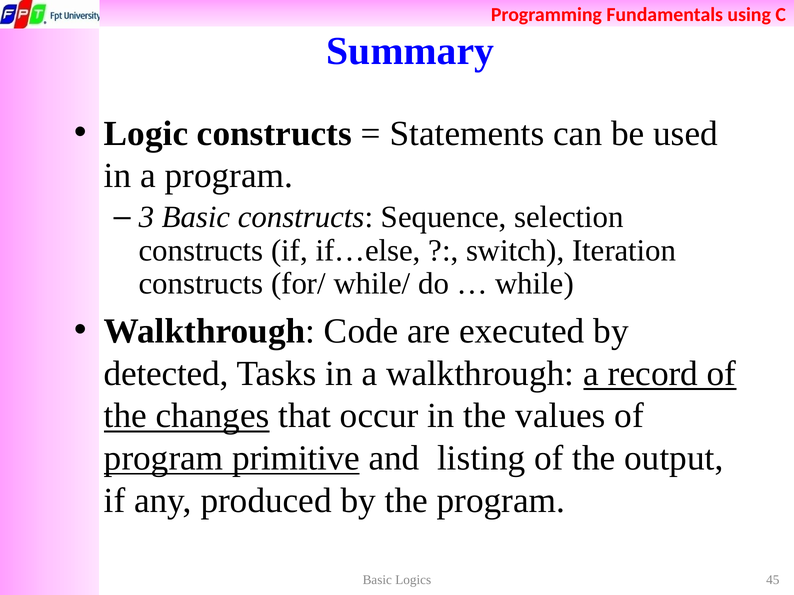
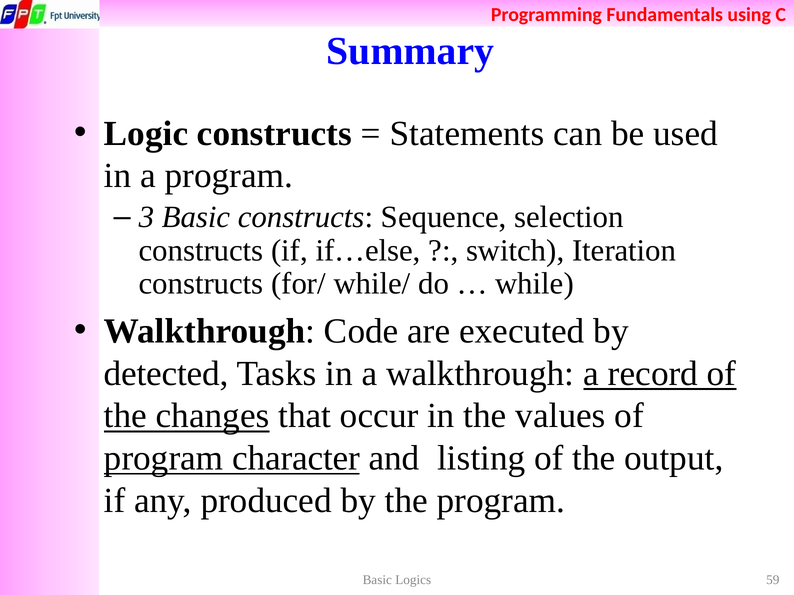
primitive: primitive -> character
45: 45 -> 59
